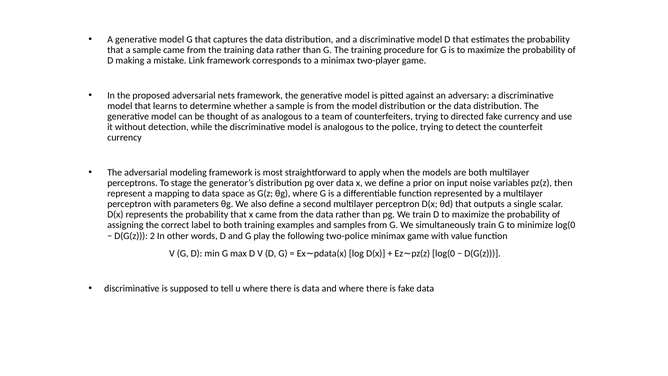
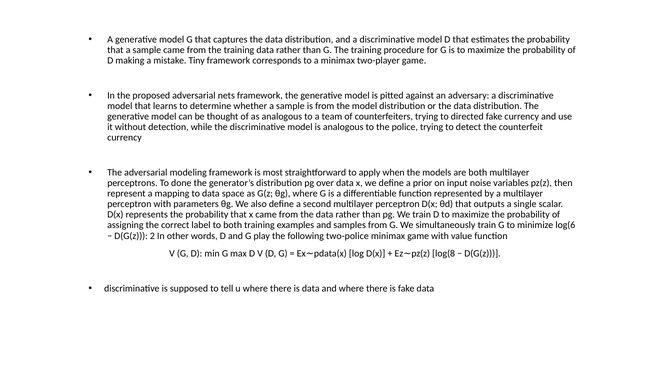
Link: Link -> Tiny
stage: stage -> done
minimize log(0: log(0 -> log(6
pz(z log(0: log(0 -> log(8
